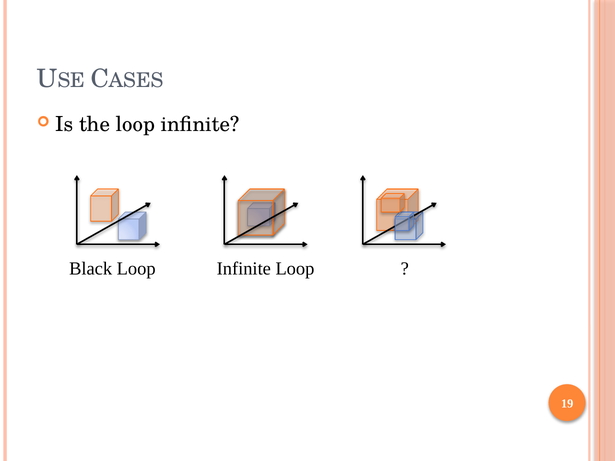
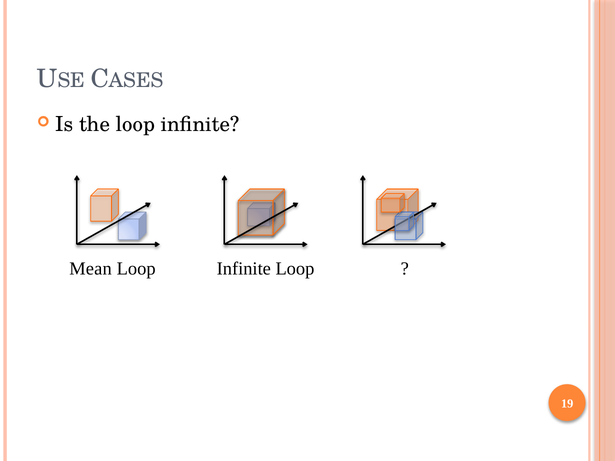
Black: Black -> Mean
